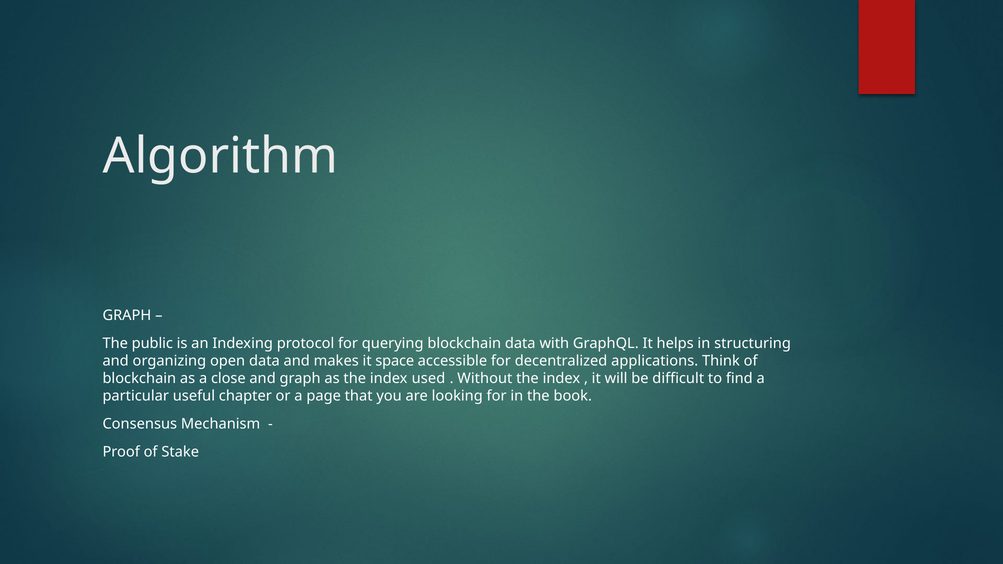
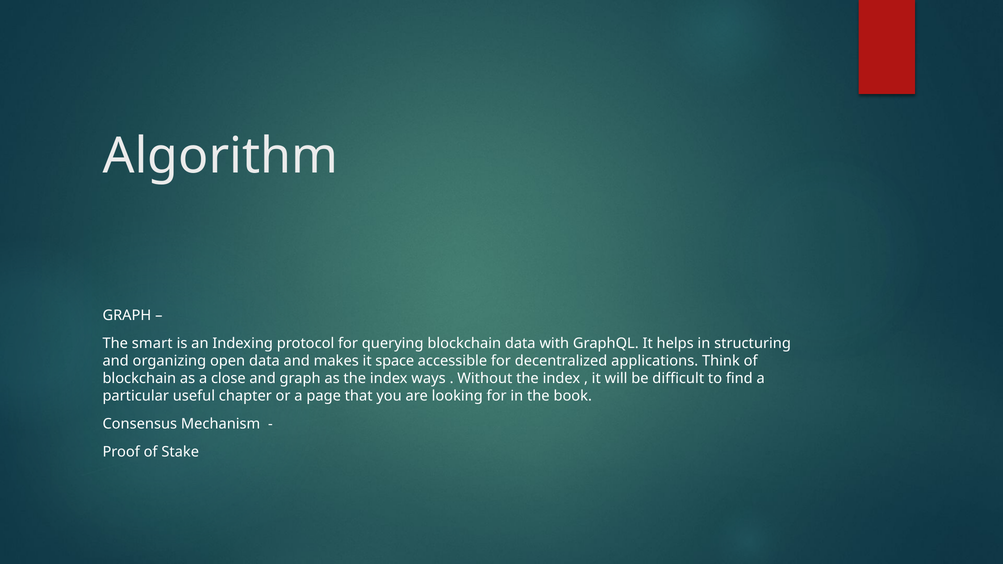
public: public -> smart
used: used -> ways
